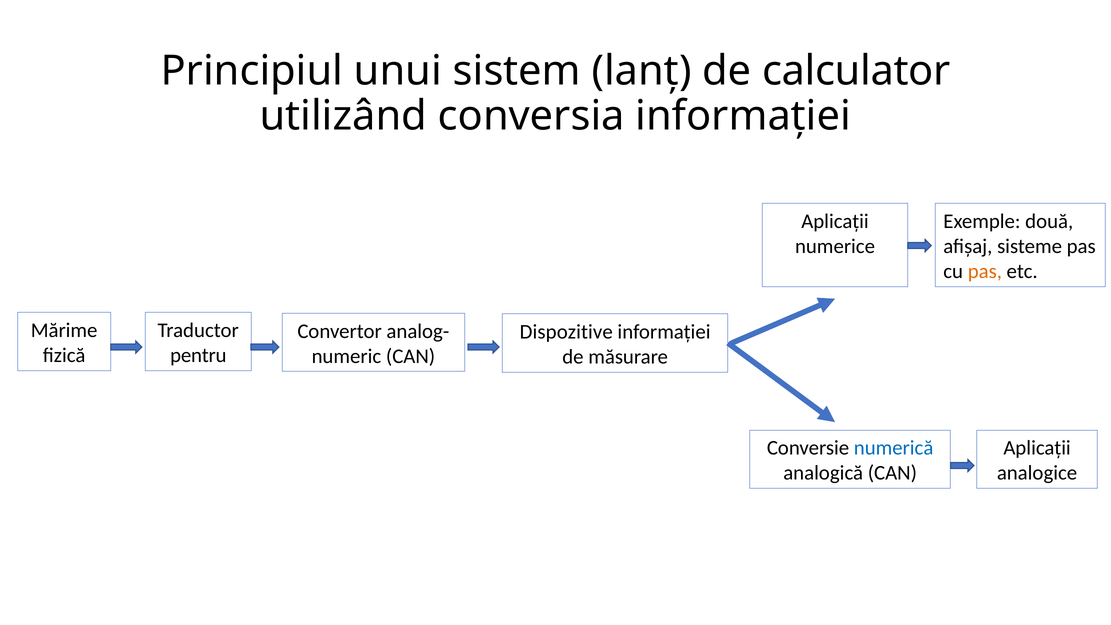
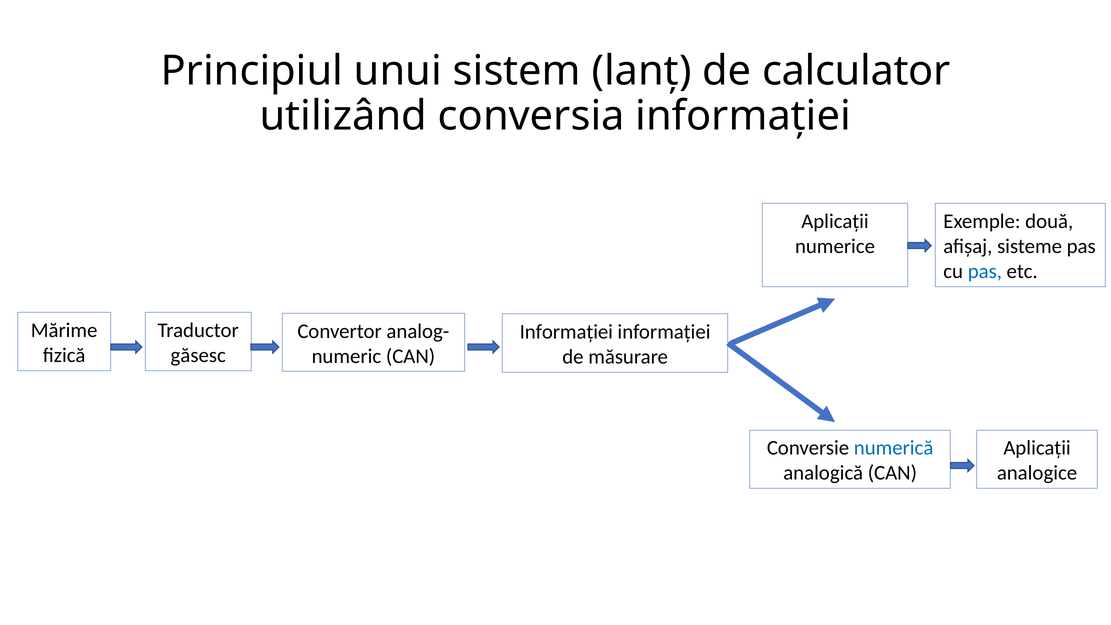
pas at (985, 271) colour: orange -> blue
Dispozitive at (566, 332): Dispozitive -> Informației
pentru: pentru -> găsesc
